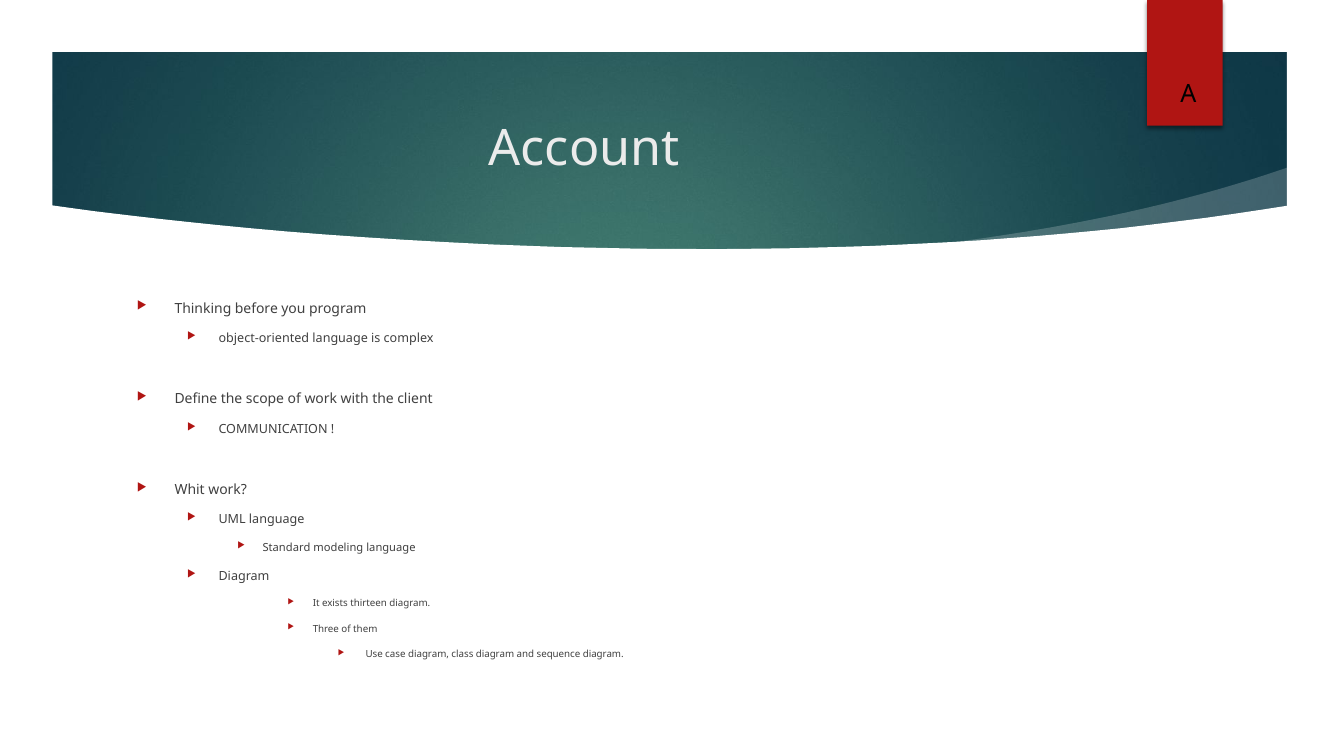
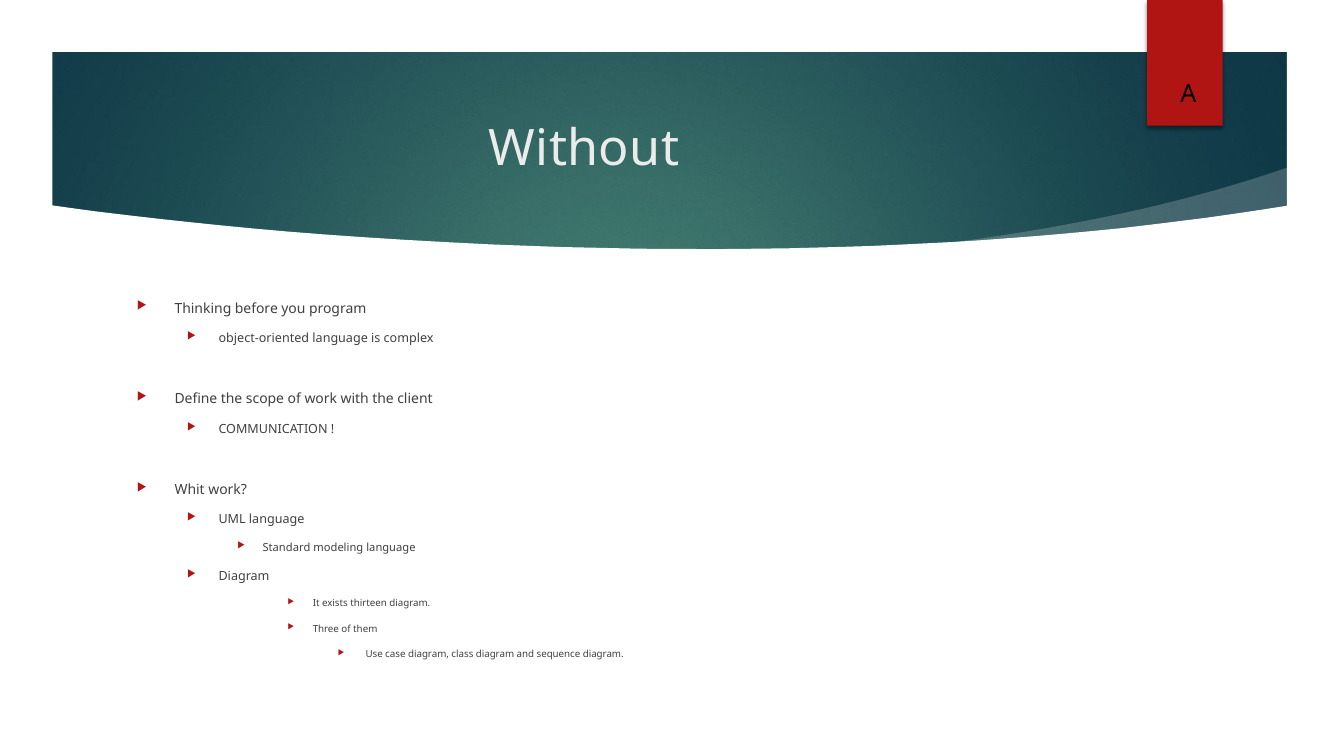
Account: Account -> Without
